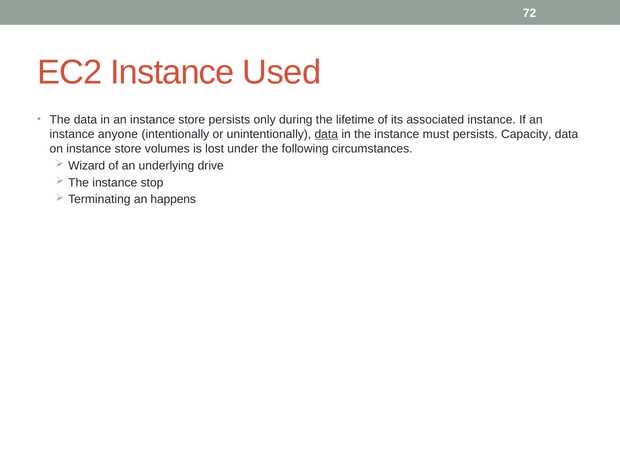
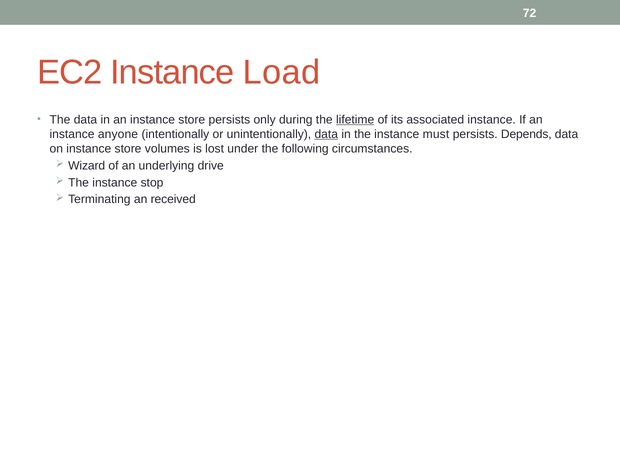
Used: Used -> Load
lifetime underline: none -> present
Capacity: Capacity -> Depends
happens: happens -> received
